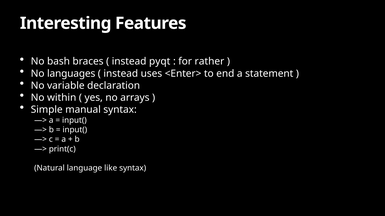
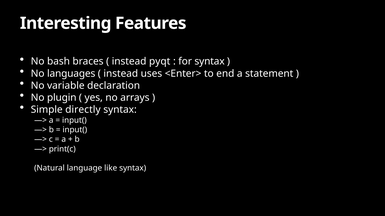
for rather: rather -> syntax
within: within -> plugin
manual: manual -> directly
